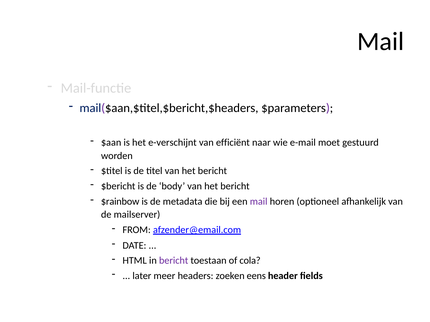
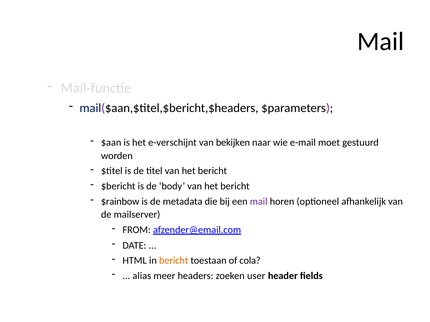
efficiënt: efficiënt -> bekijken
bericht at (174, 261) colour: purple -> orange
later: later -> alias
eens: eens -> user
